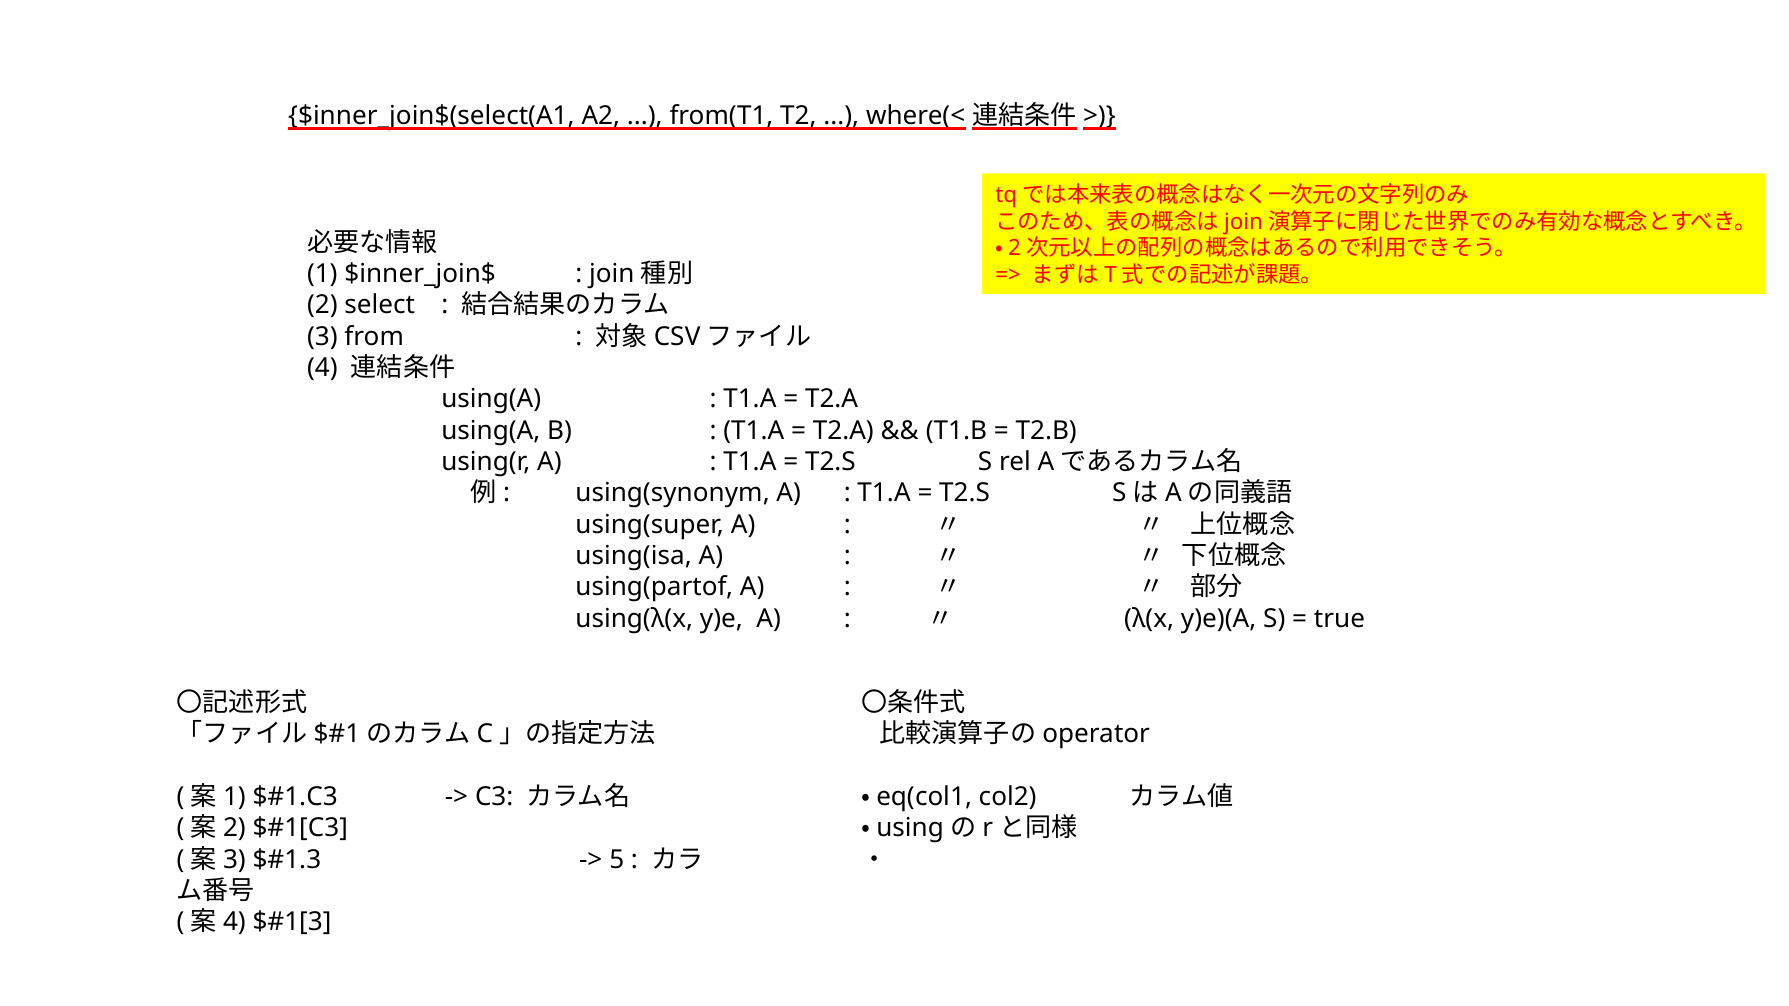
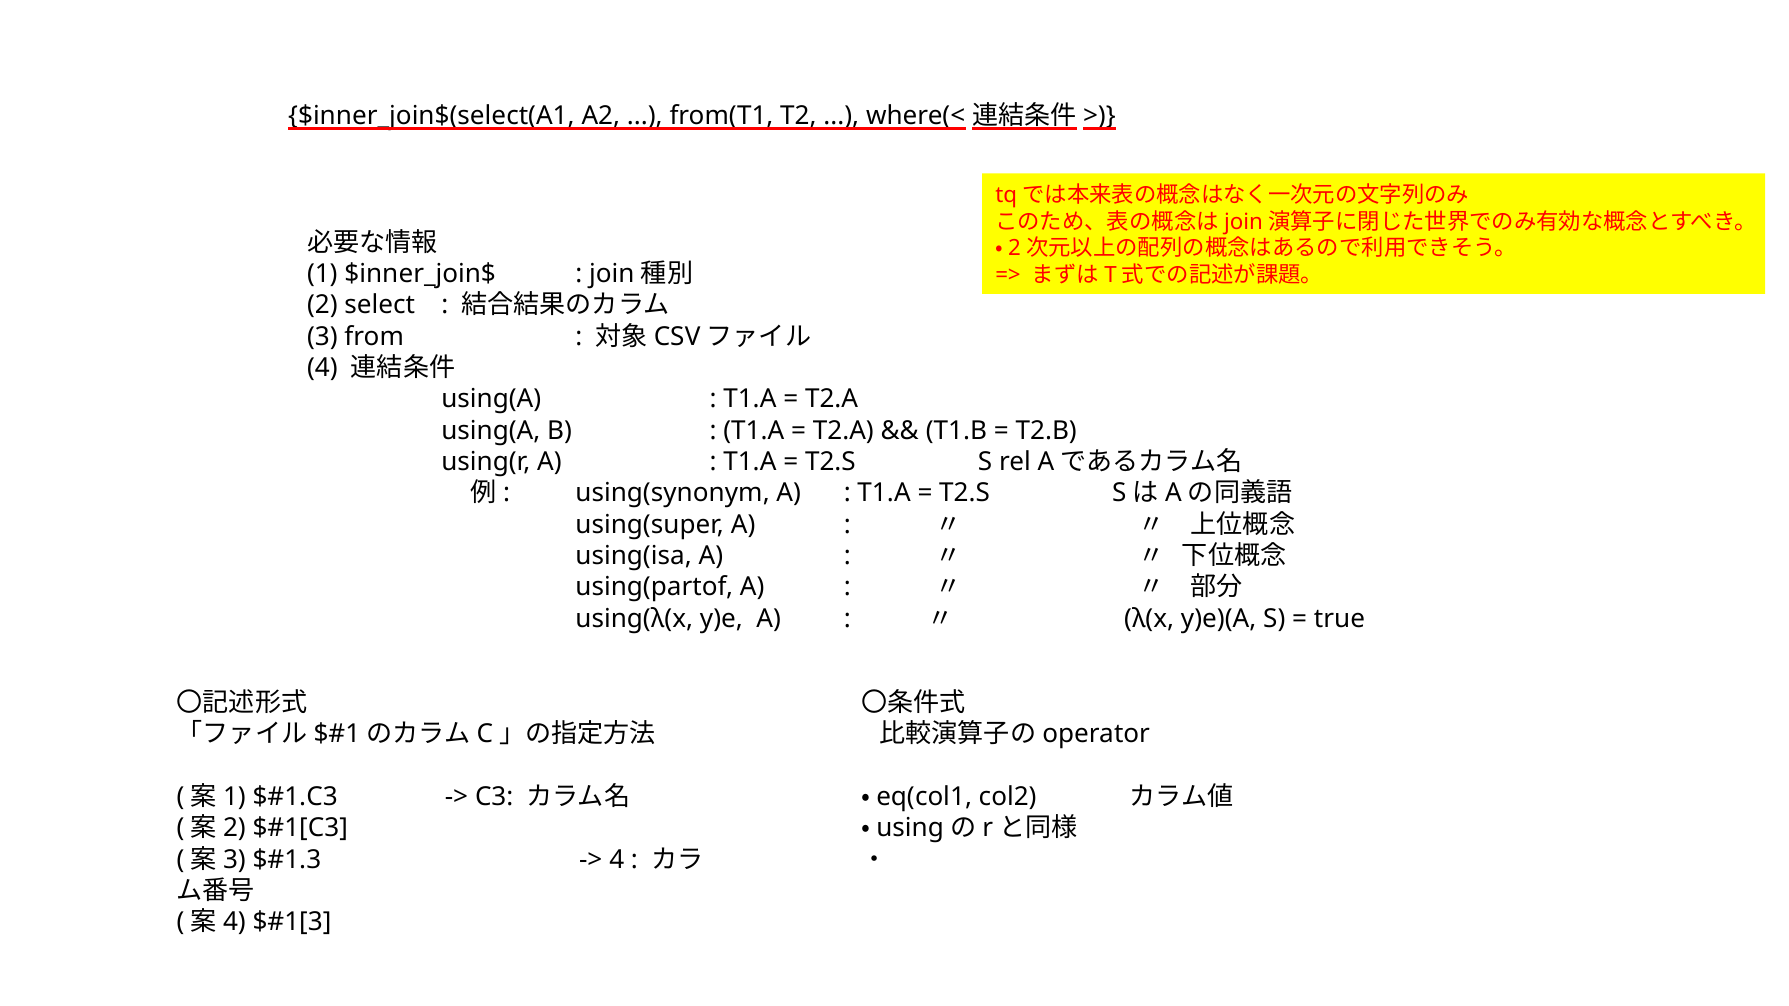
5 at (617, 860): 5 -> 4
